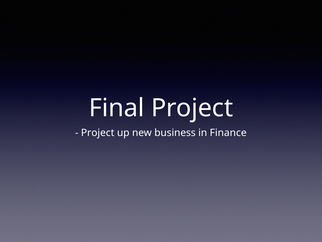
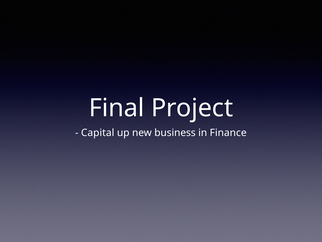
Project at (98, 133): Project -> Capital
